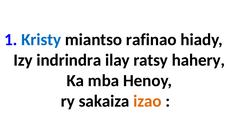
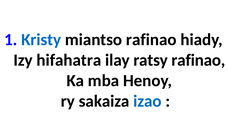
indrindra: indrindra -> hifahatra
ratsy hahery: hahery -> rafinao
izao colour: orange -> blue
